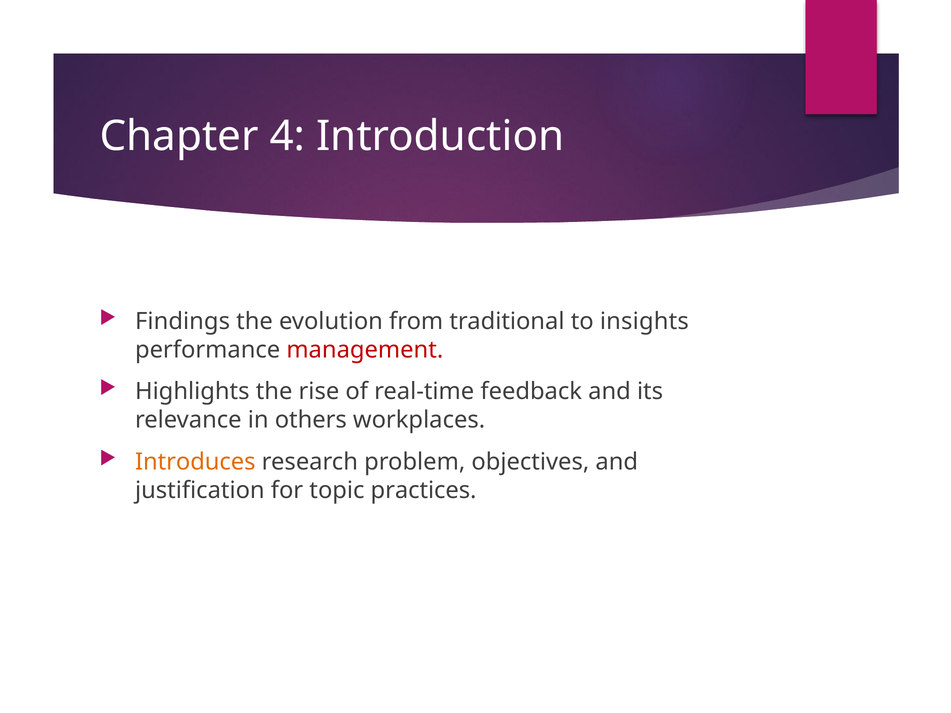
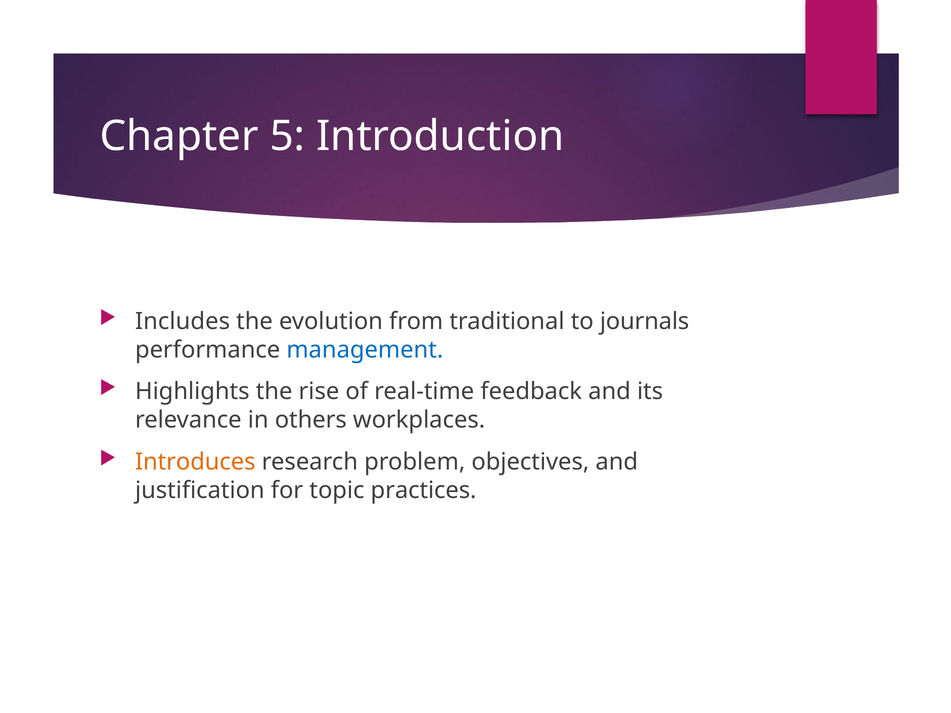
4: 4 -> 5
Findings: Findings -> Includes
insights: insights -> journals
management colour: red -> blue
